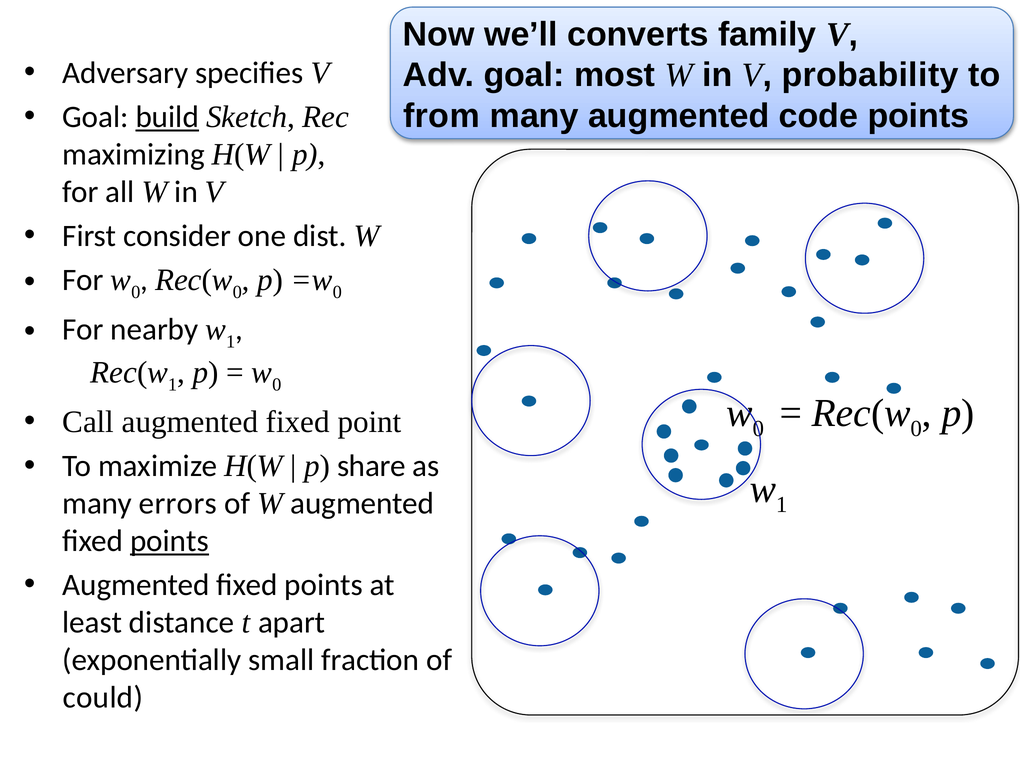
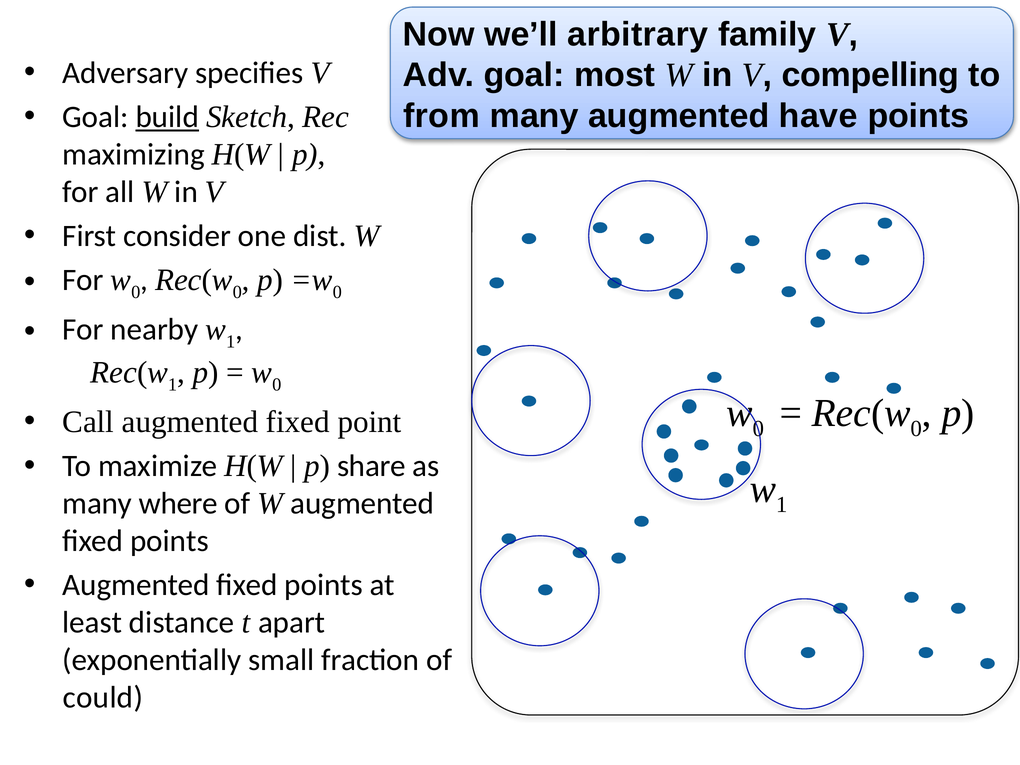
converts: converts -> arbitrary
probability: probability -> compelling
code: code -> have
errors: errors -> where
points at (169, 541) underline: present -> none
